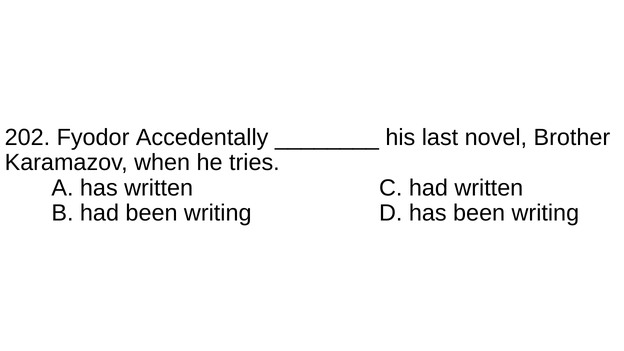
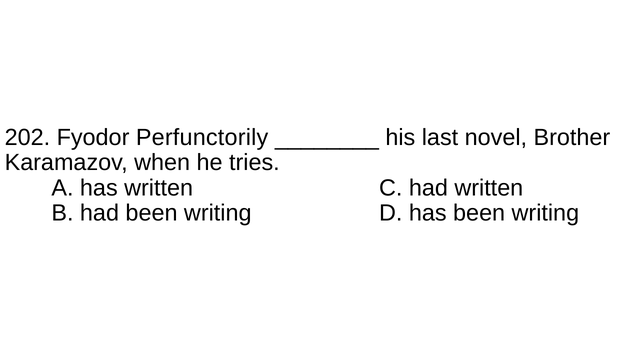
Accedentally: Accedentally -> Perfunctorily
